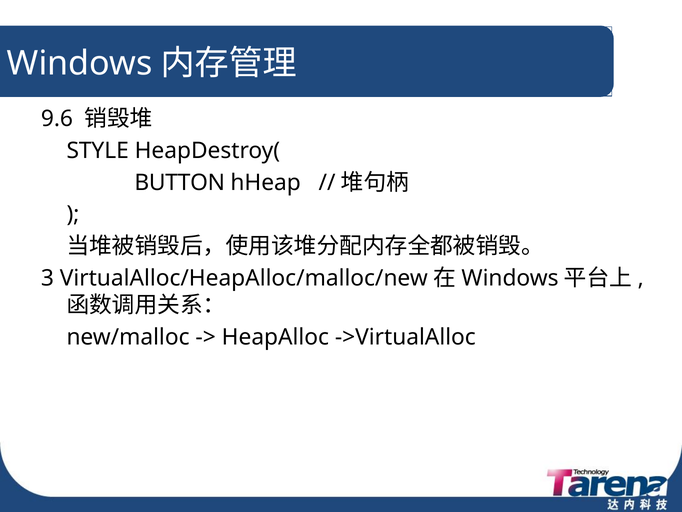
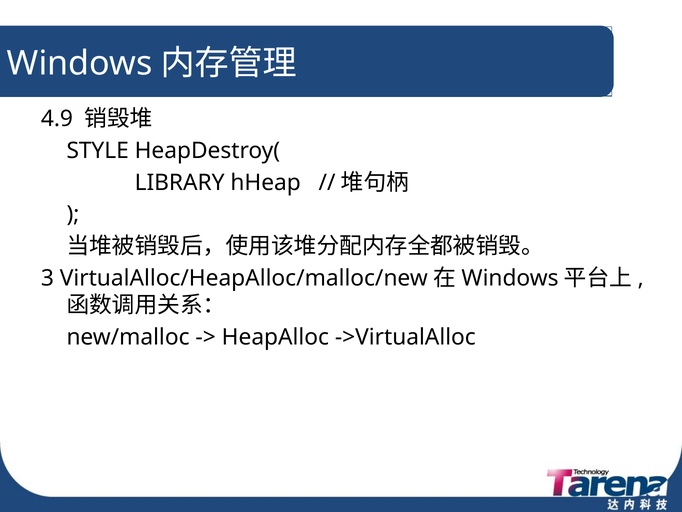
9.6: 9.6 -> 4.9
BUTTON: BUTTON -> LIBRARY
